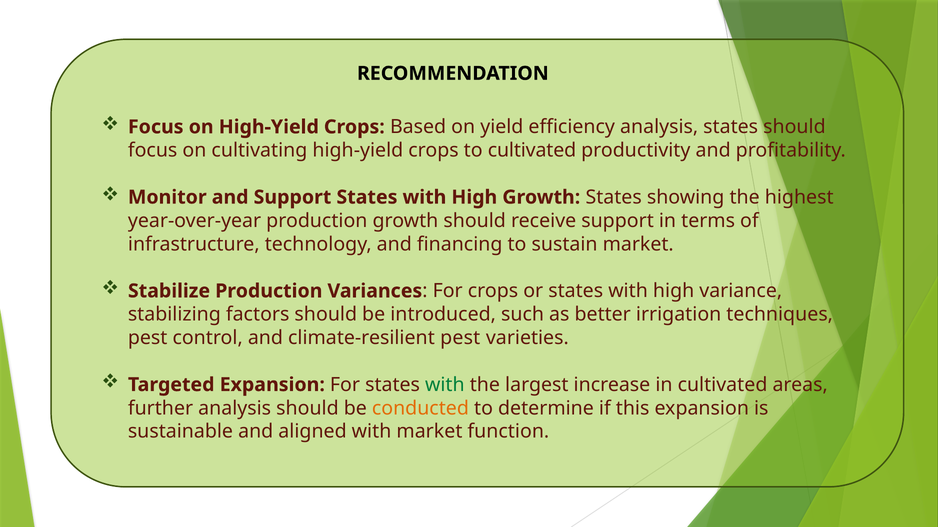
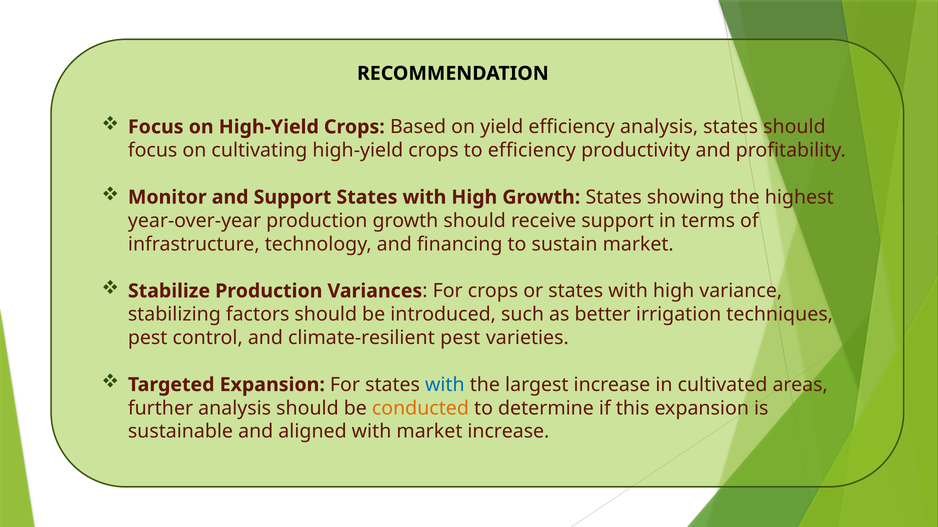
to cultivated: cultivated -> efficiency
with at (445, 385) colour: green -> blue
market function: function -> increase
